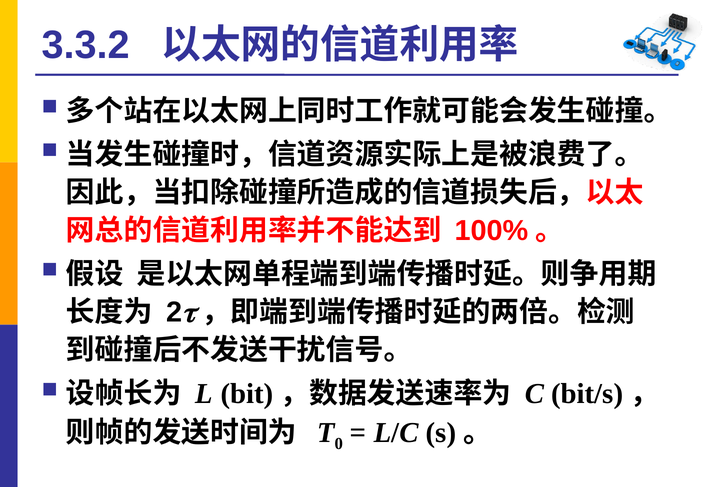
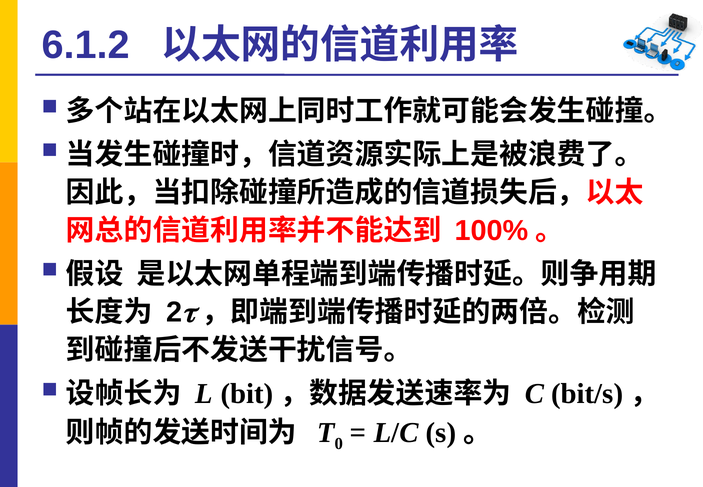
3.3.2: 3.3.2 -> 6.1.2
